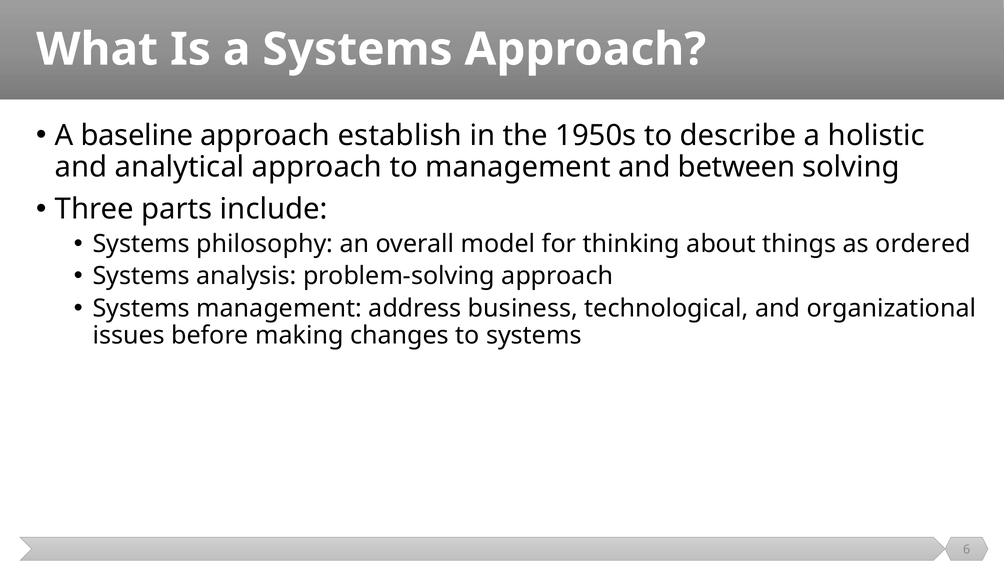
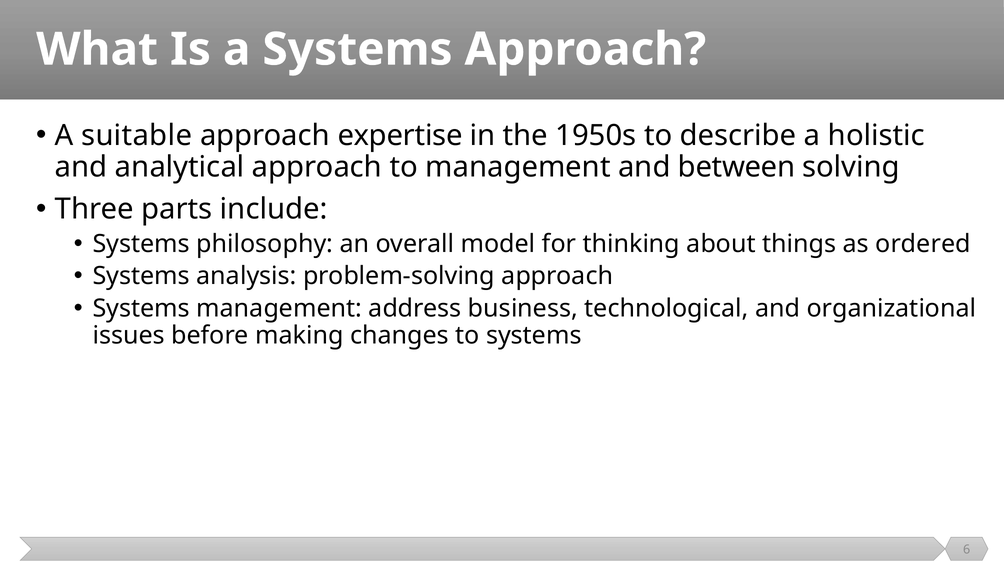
baseline: baseline -> suitable
establish: establish -> expertise
